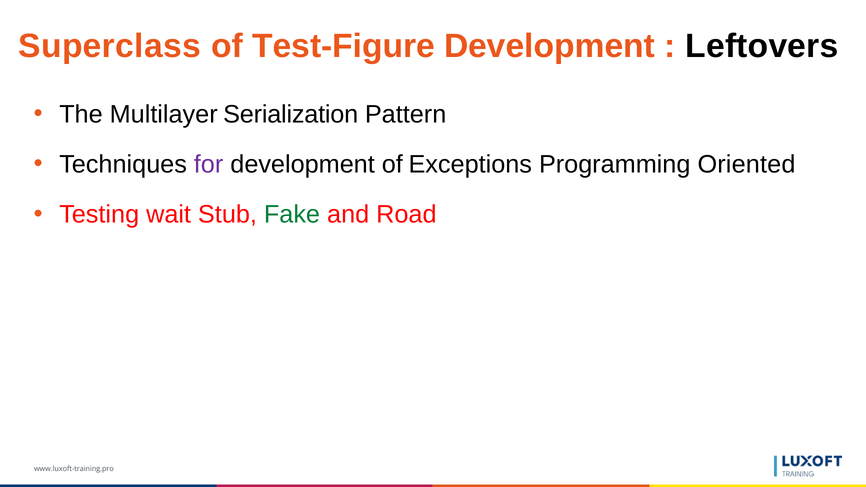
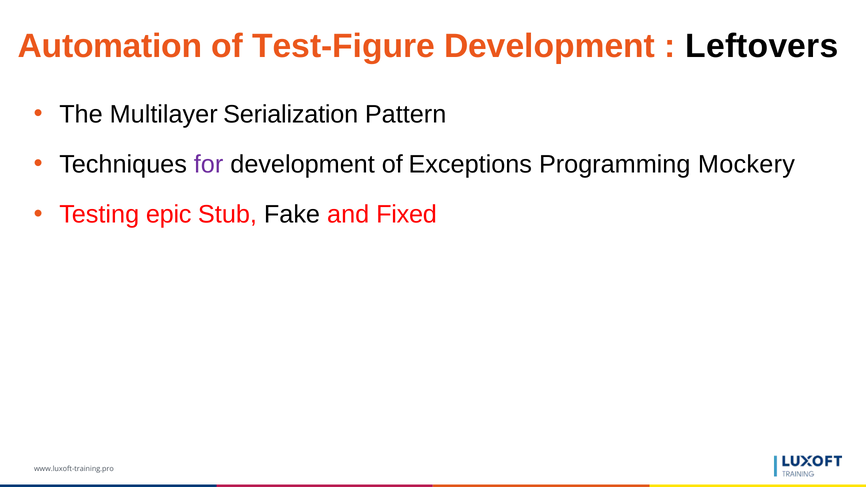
Superclass: Superclass -> Automation
Oriented: Oriented -> Mockery
wait: wait -> epic
Fake colour: green -> black
Road: Road -> Fixed
